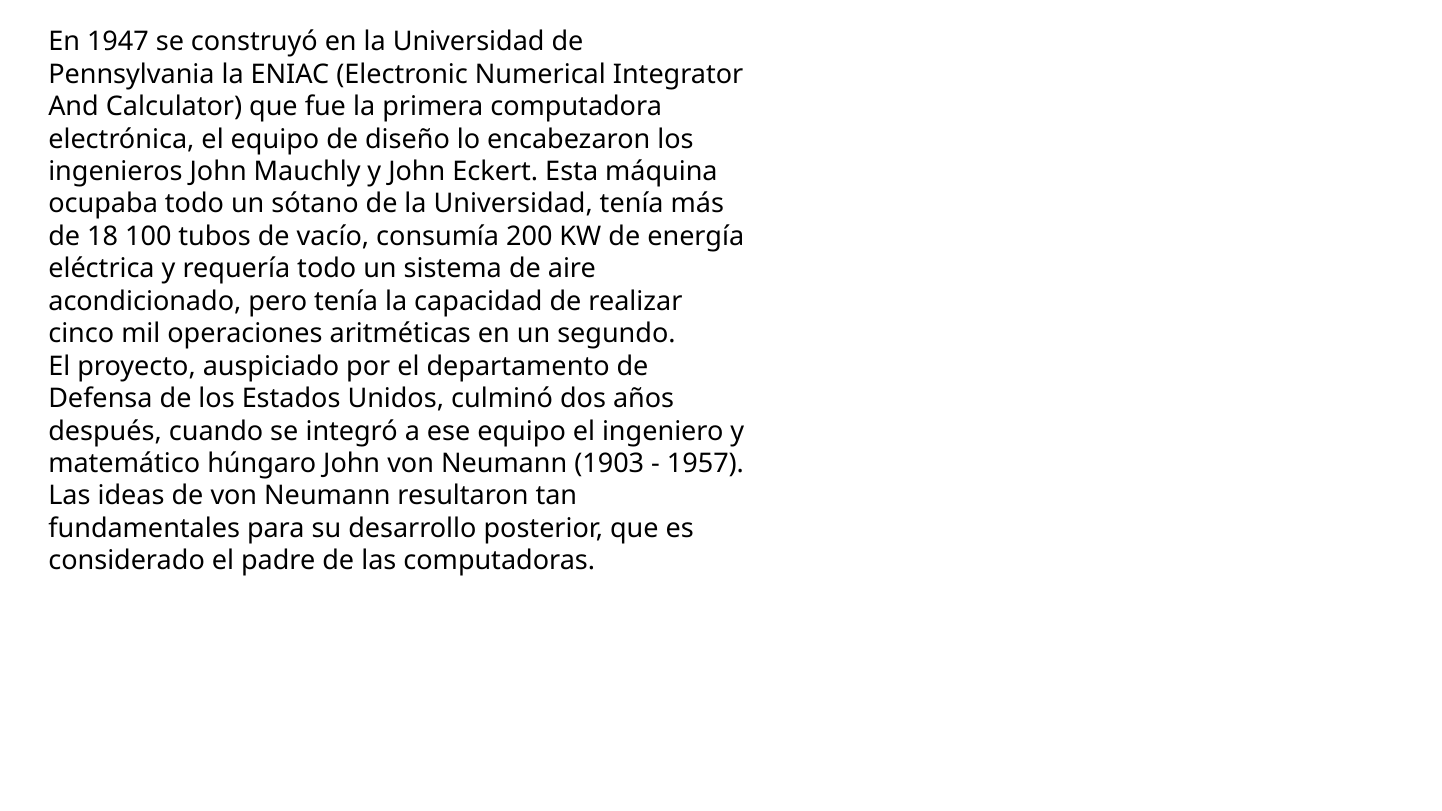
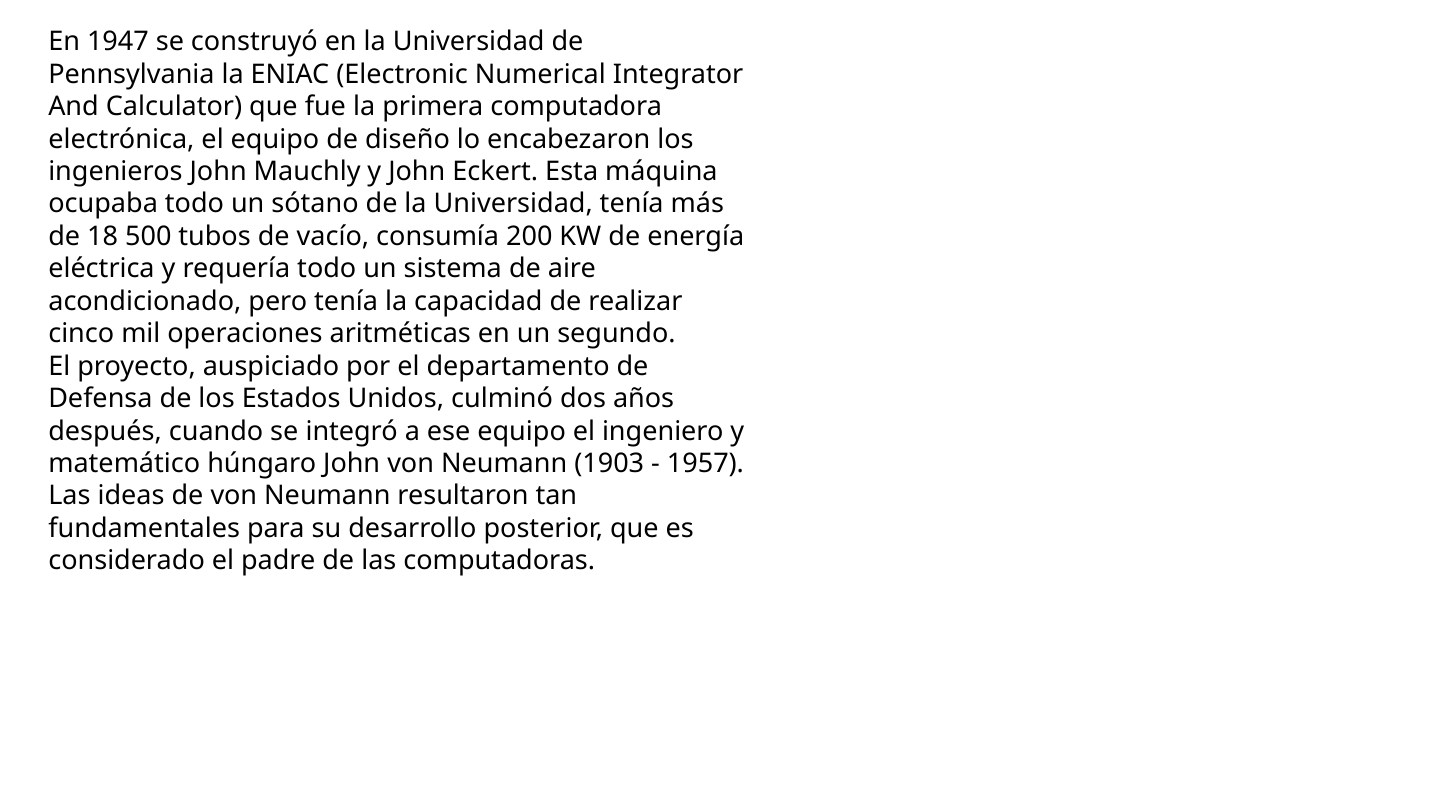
100: 100 -> 500
